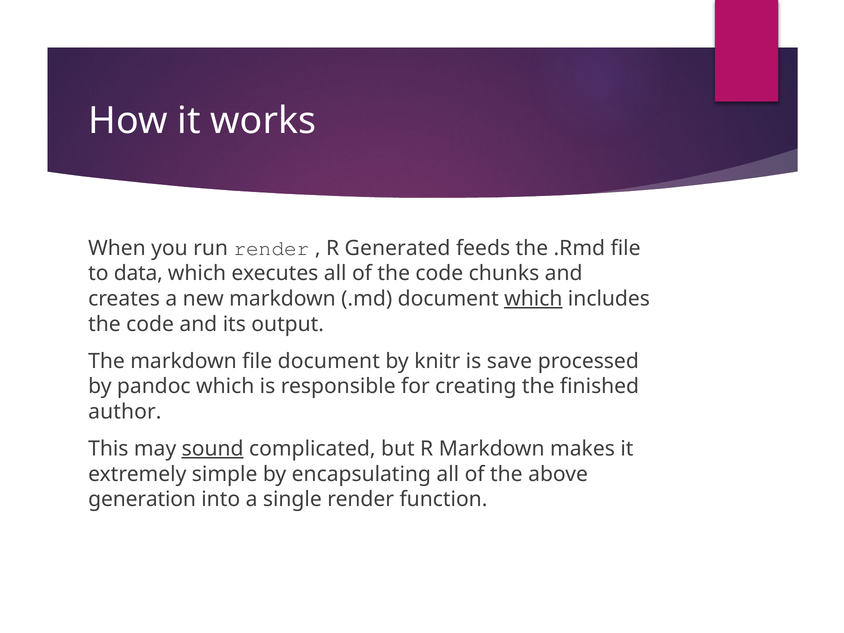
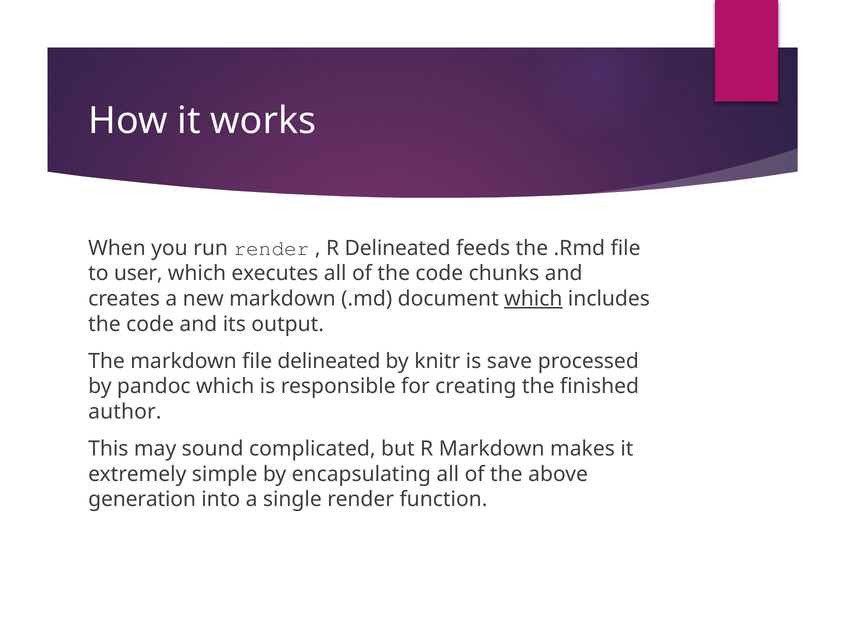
R Generated: Generated -> Delineated
data: data -> user
file document: document -> delineated
sound underline: present -> none
